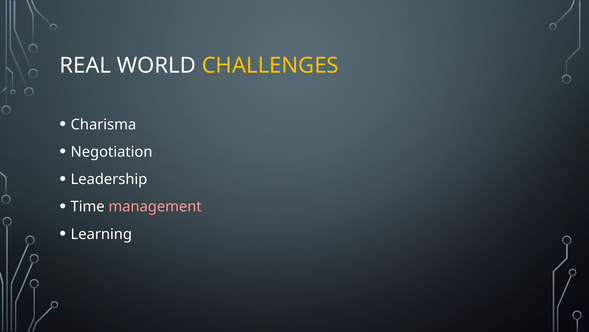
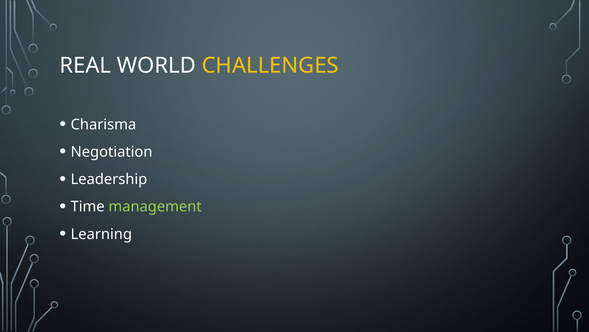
management colour: pink -> light green
